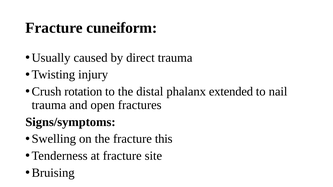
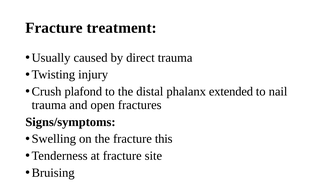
cuneiform: cuneiform -> treatment
rotation: rotation -> plafond
